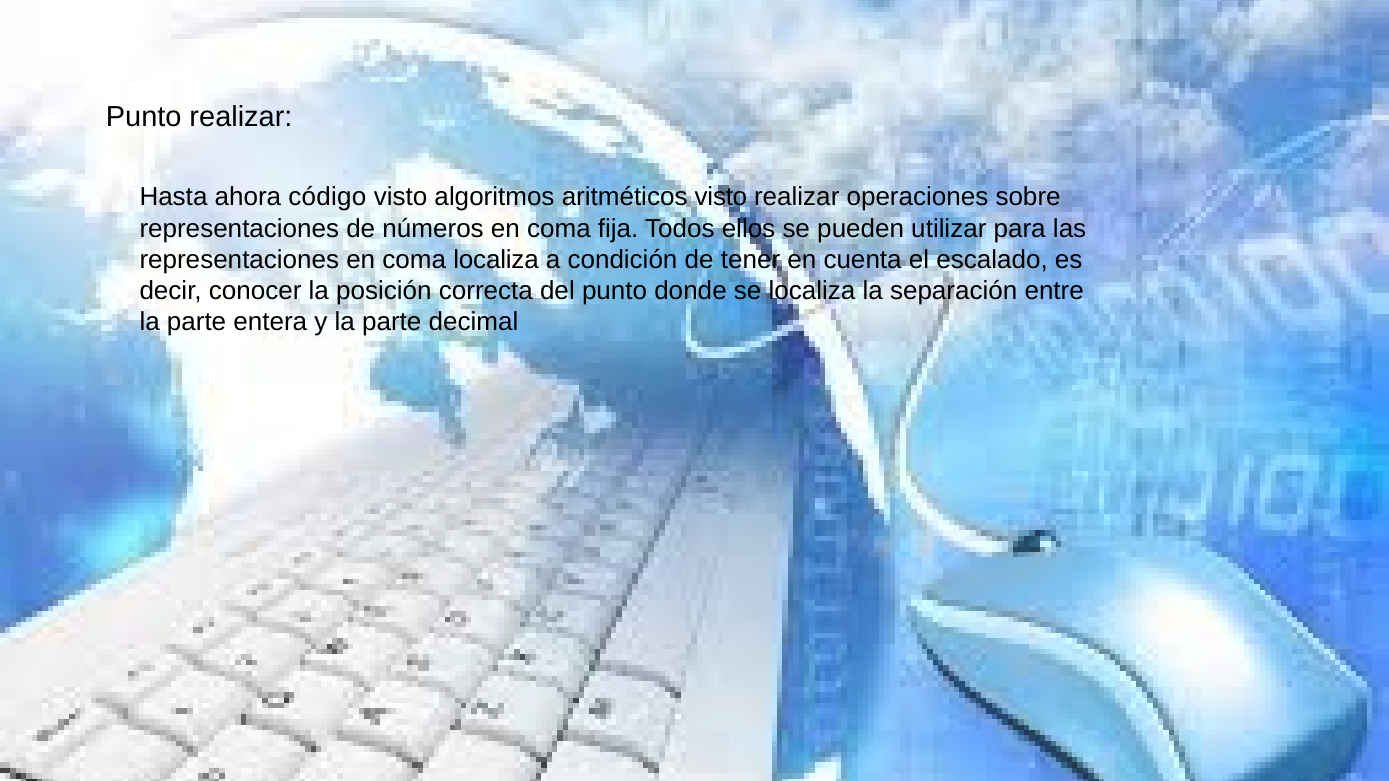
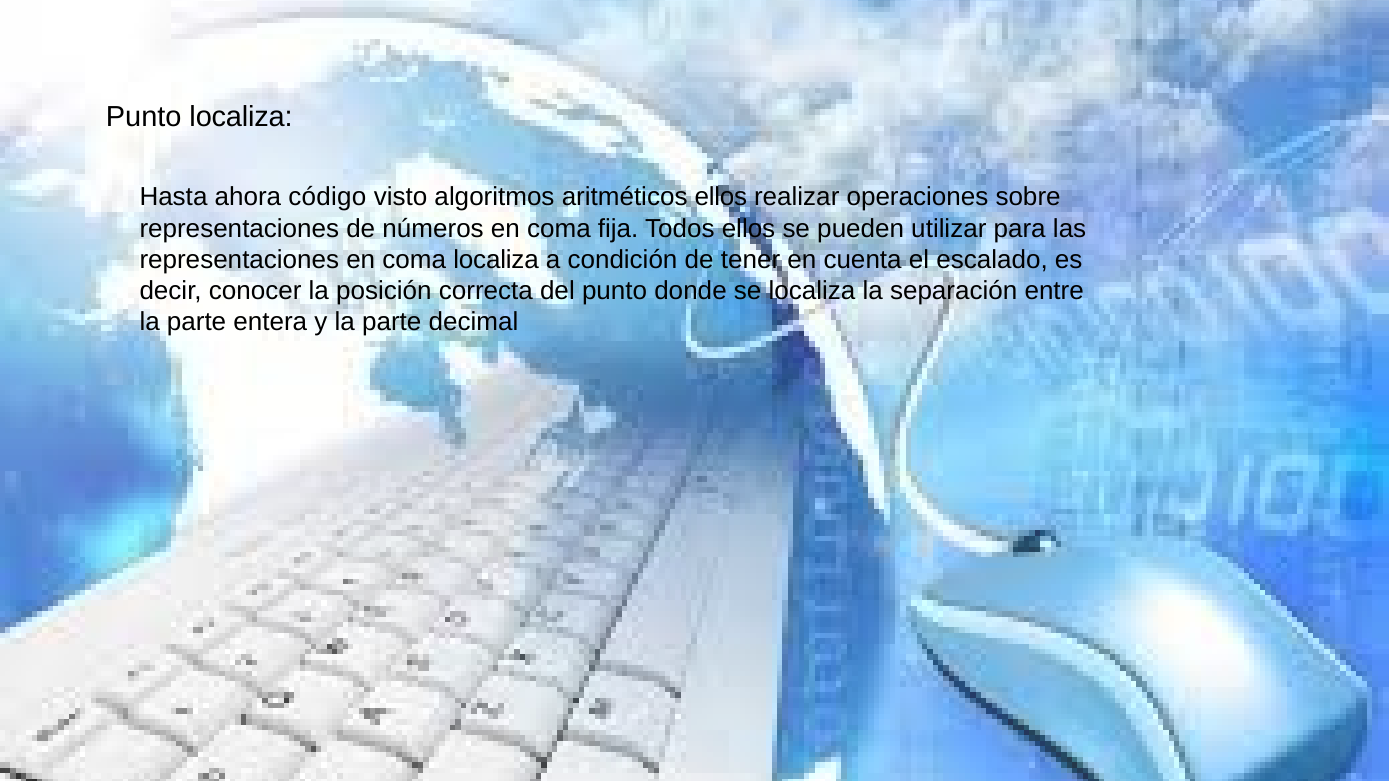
Punto realizar: realizar -> localiza
aritméticos visto: visto -> ellos
